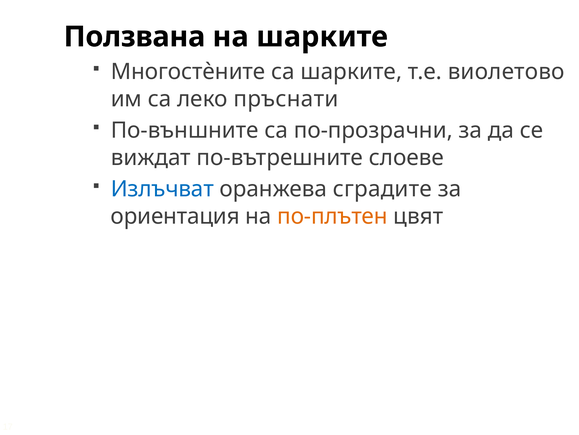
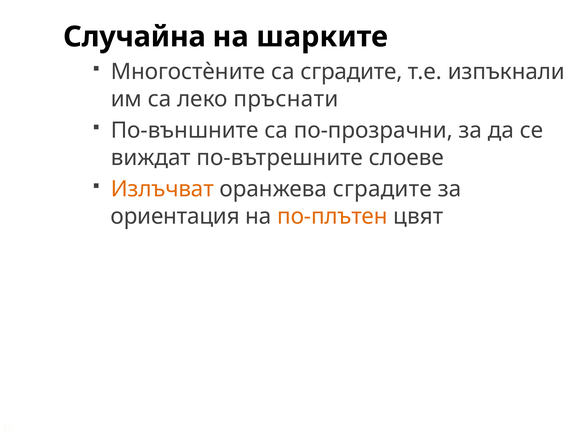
Ползвана: Ползвана -> Случайна
са шарките: шарките -> сградите
виолетово: виолетово -> изпъкнали
Излъчват colour: blue -> orange
